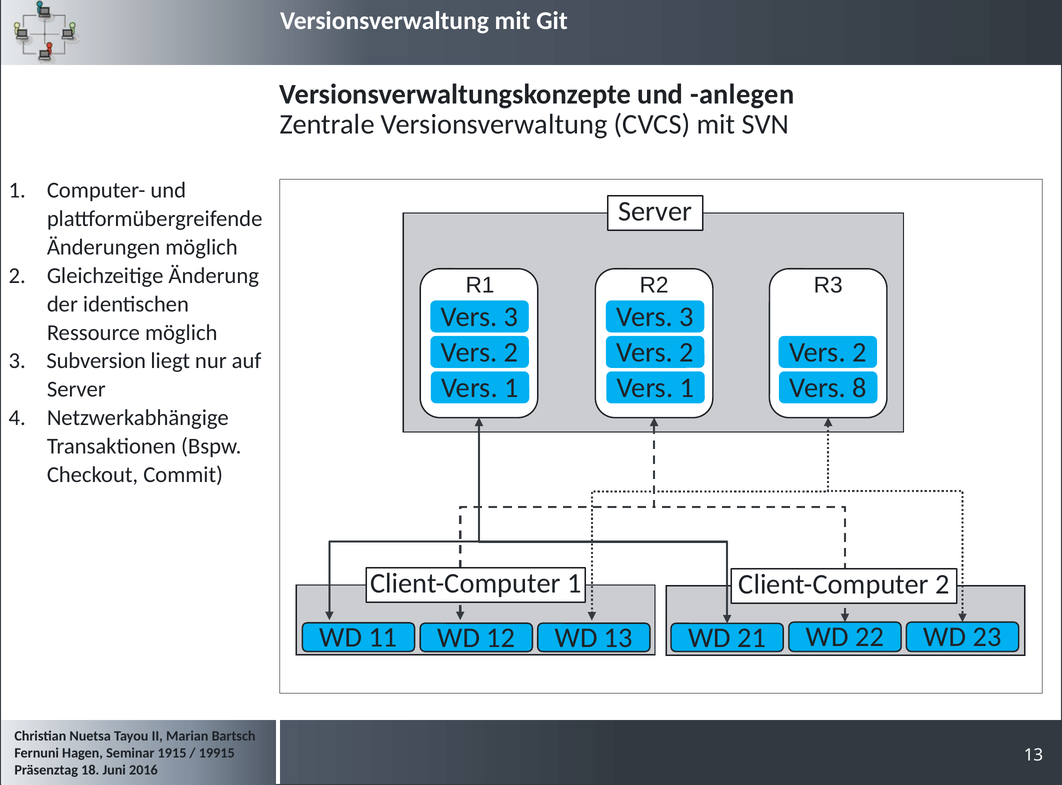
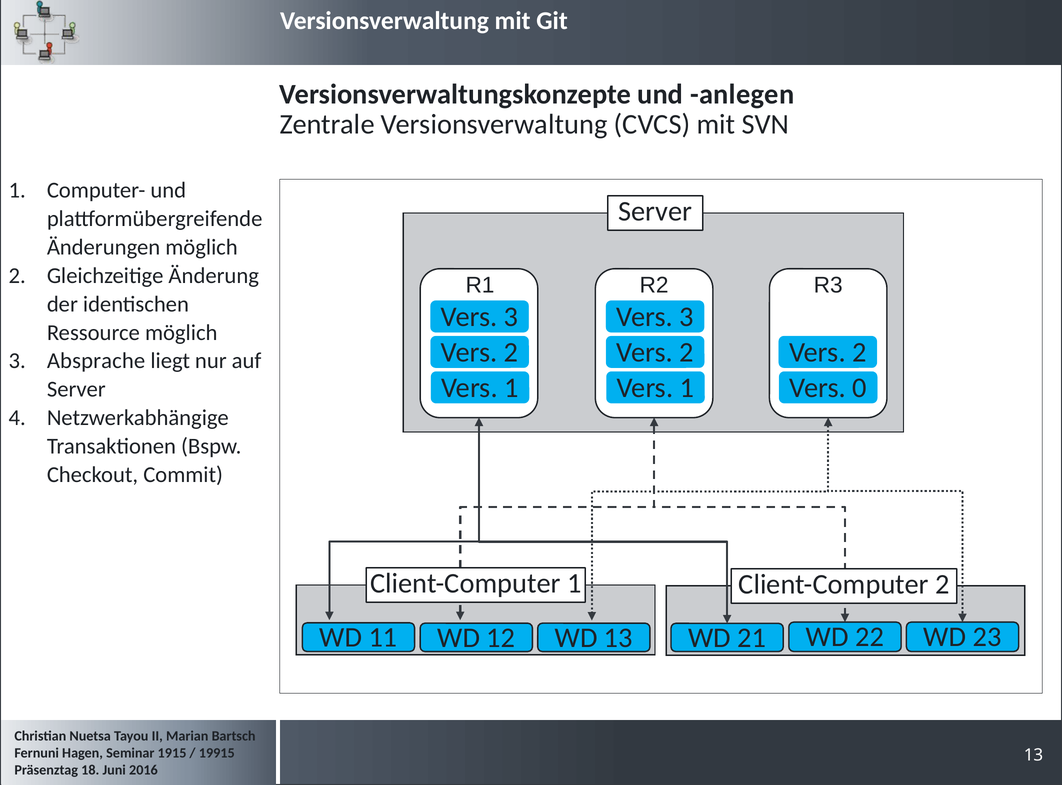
Subversion: Subversion -> Absprache
8: 8 -> 0
